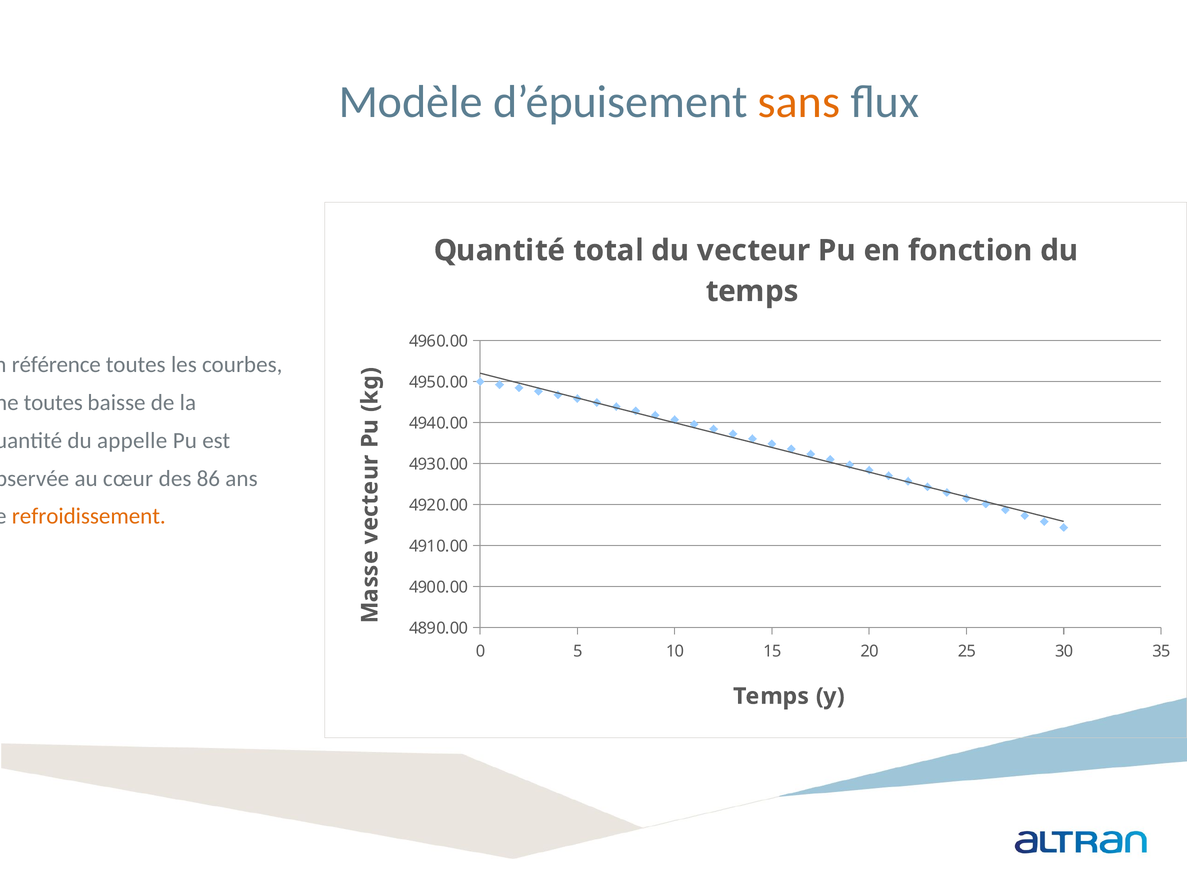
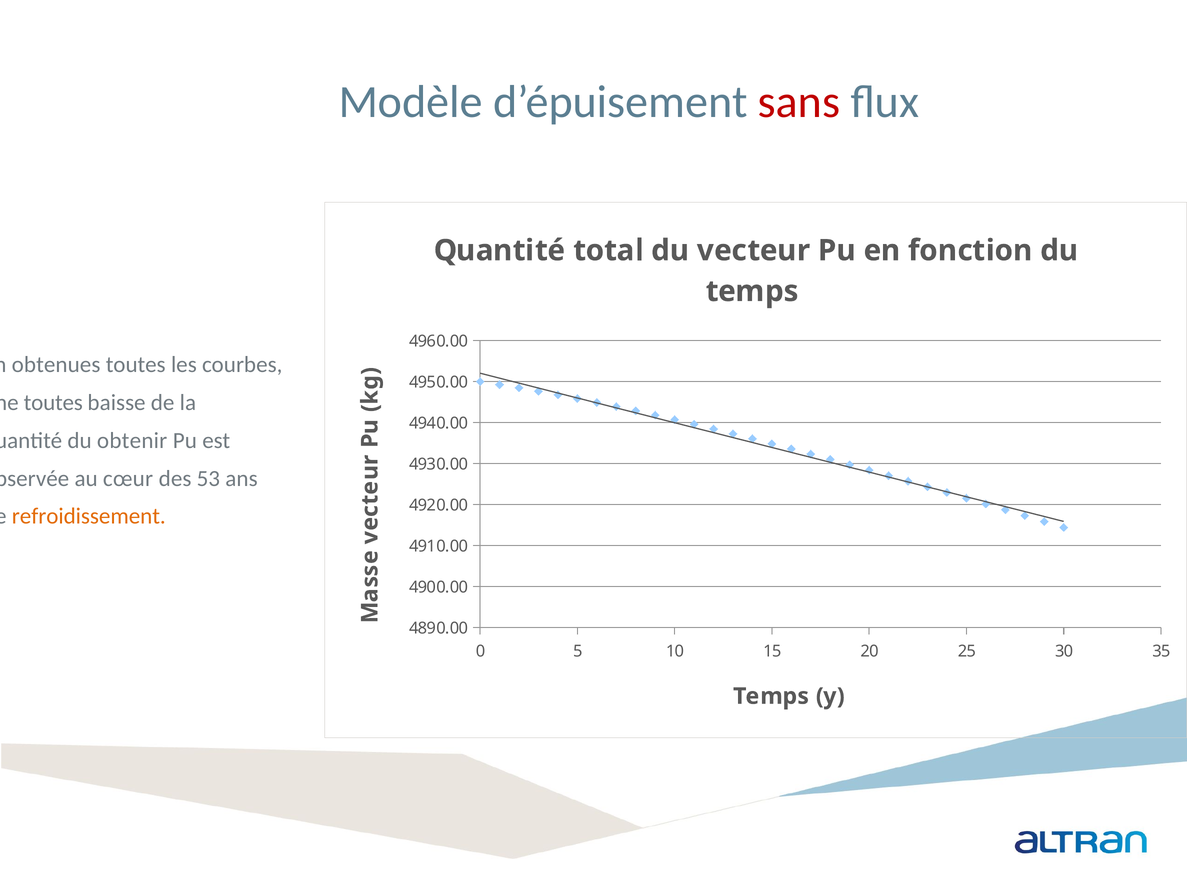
sans colour: orange -> red
référence: référence -> obtenues
appelle: appelle -> obtenir
86: 86 -> 53
